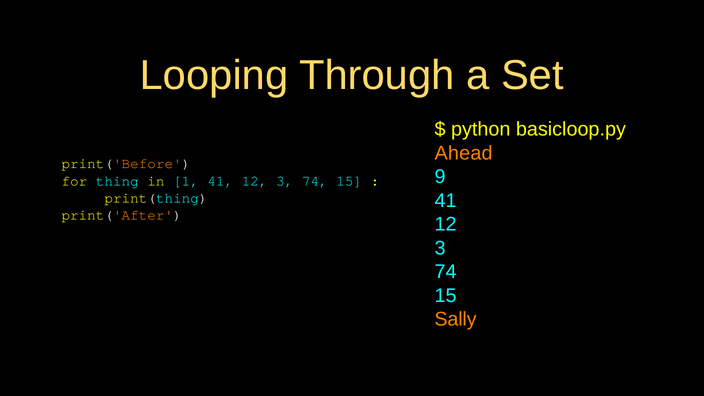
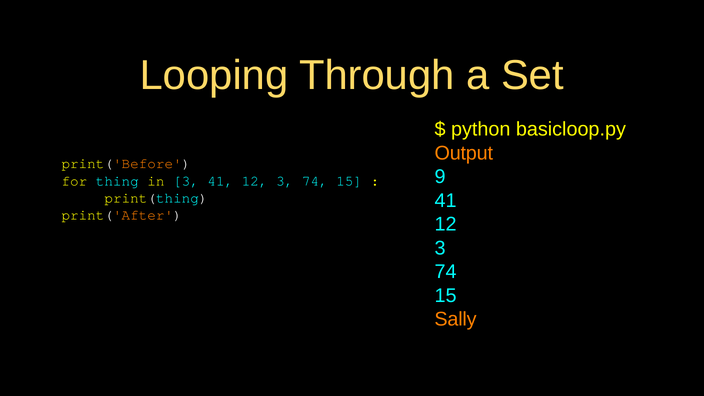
Ahead: Ahead -> Output
in 1: 1 -> 3
